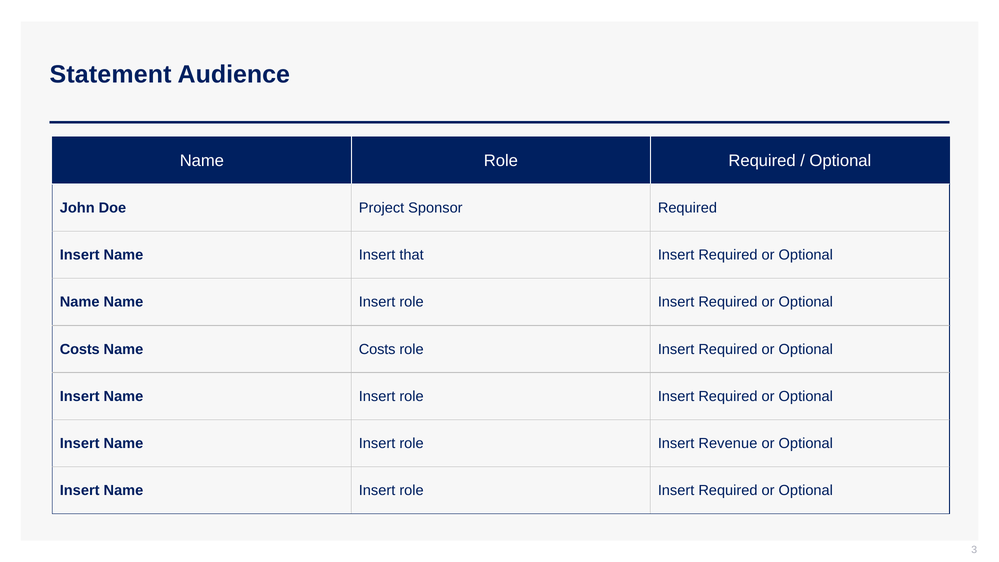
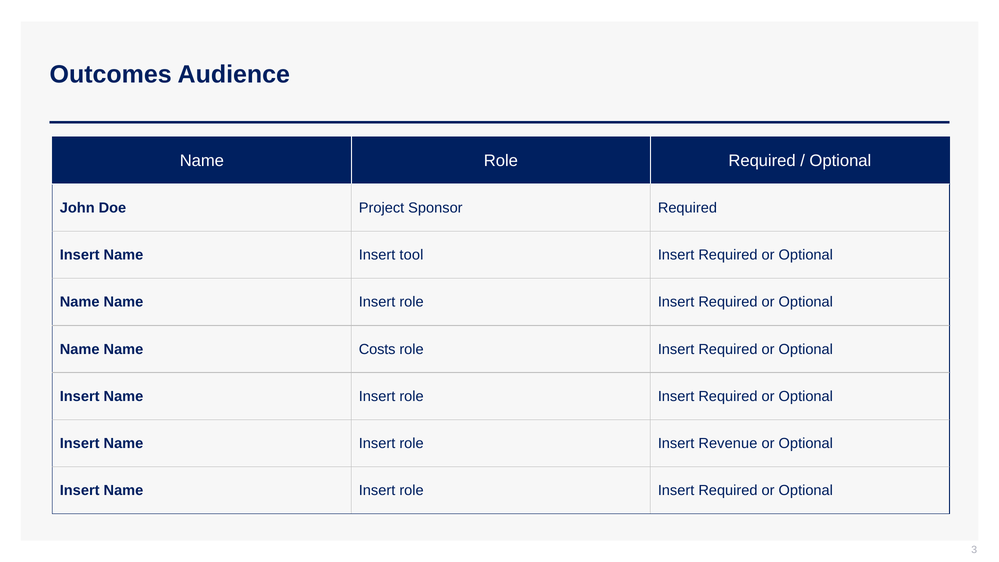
Statement: Statement -> Outcomes
that: that -> tool
Costs at (80, 349): Costs -> Name
